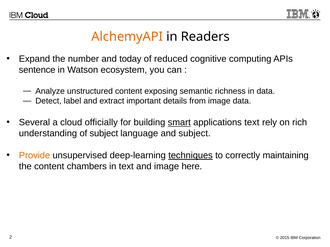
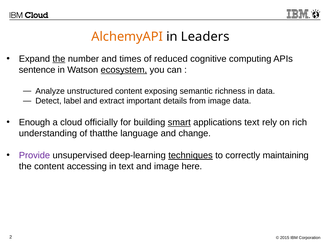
Readers: Readers -> Leaders
the at (59, 59) underline: none -> present
today: today -> times
ecosystem underline: none -> present
Several: Several -> Enough
of subject: subject -> thatthe
and subject: subject -> change
Provide colour: orange -> purple
chambers: chambers -> accessing
